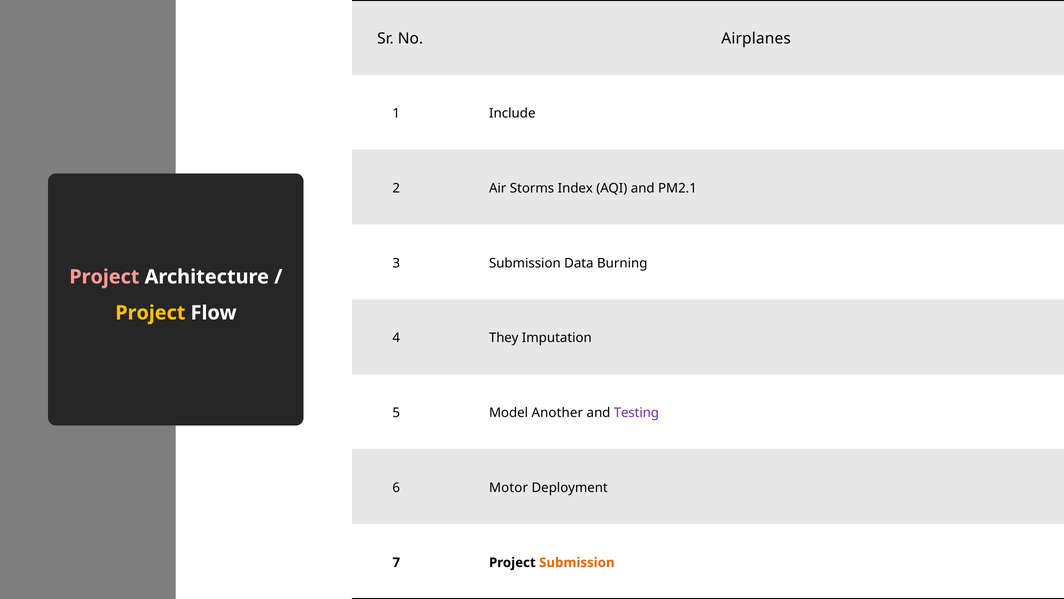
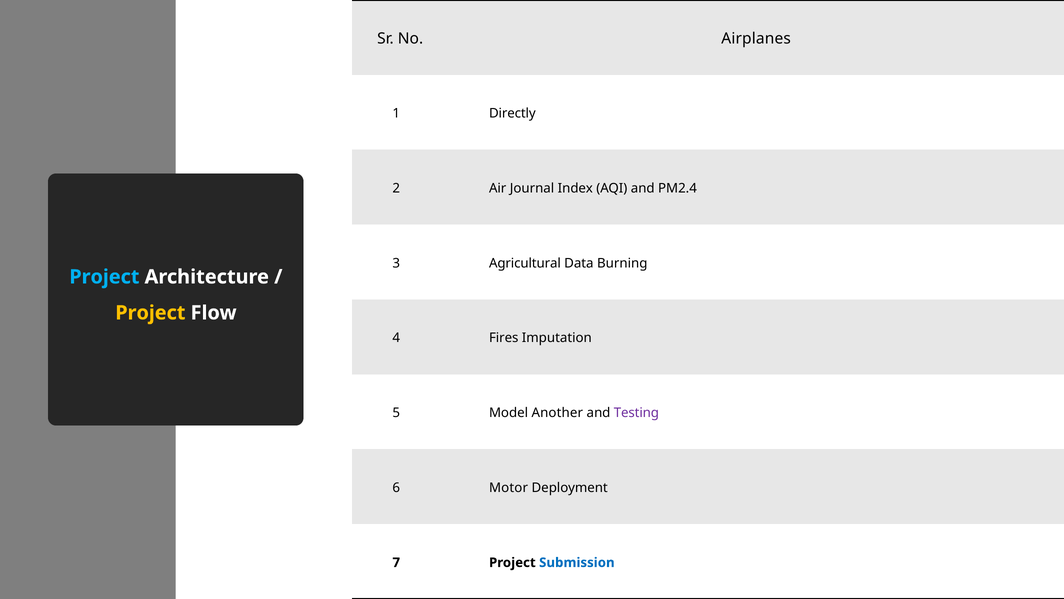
Include: Include -> Directly
Storms: Storms -> Journal
PM2.1: PM2.1 -> PM2.4
3 Submission: Submission -> Agricultural
Project at (104, 277) colour: pink -> light blue
They: They -> Fires
Submission at (577, 562) colour: orange -> blue
